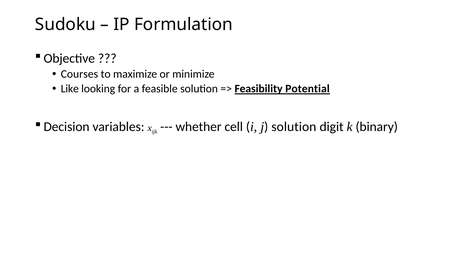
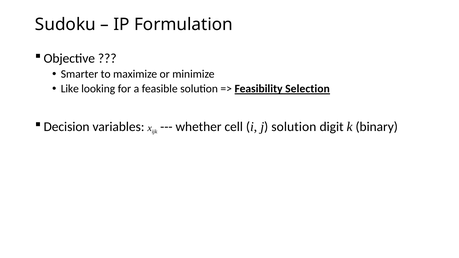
Courses: Courses -> Smarter
Potential: Potential -> Selection
